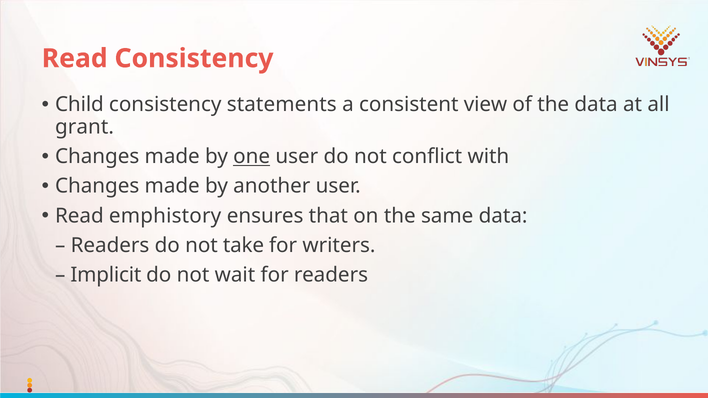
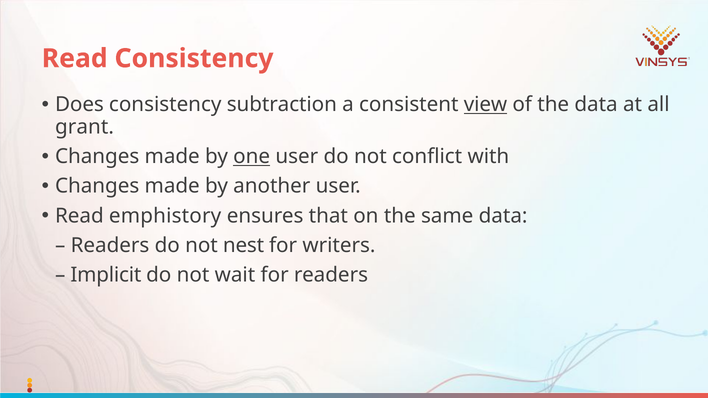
Child: Child -> Does
statements: statements -> subtraction
view underline: none -> present
take: take -> nest
